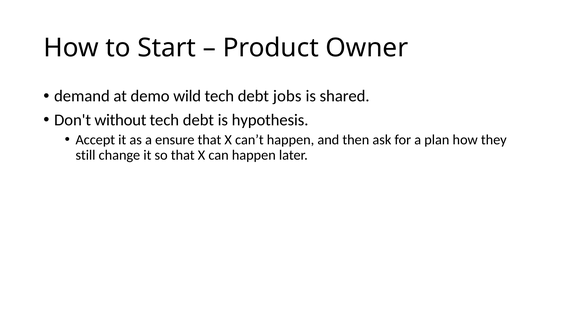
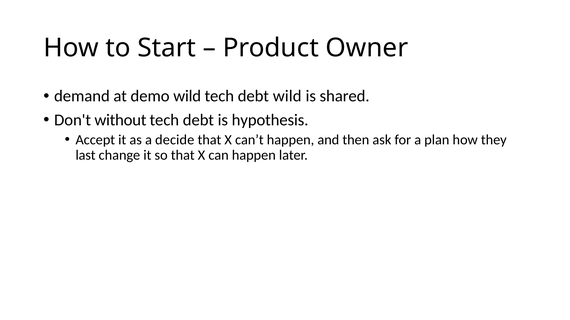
debt jobs: jobs -> wild
ensure: ensure -> decide
still: still -> last
